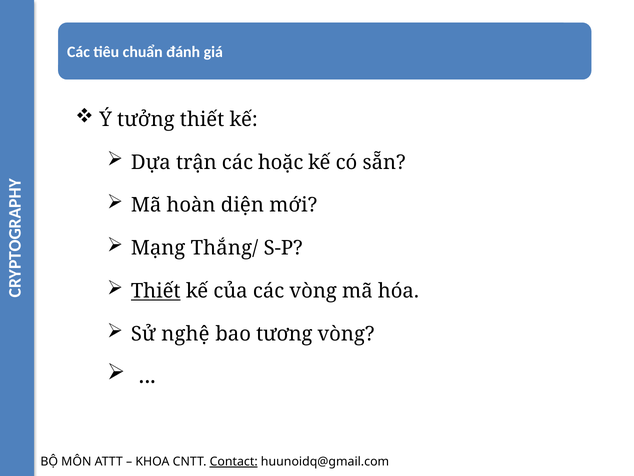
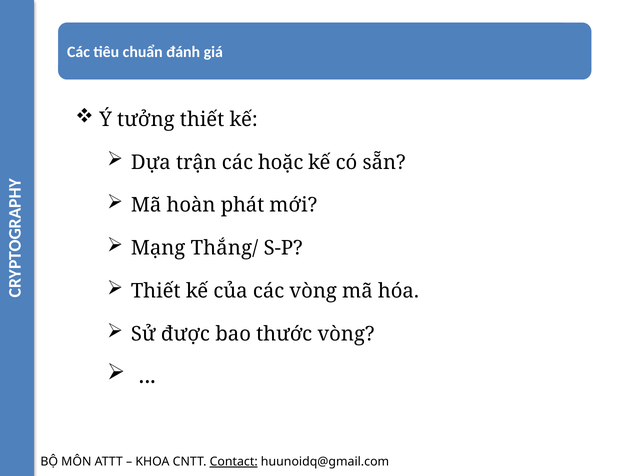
diện: diện -> phát
Thiết at (156, 291) underline: present -> none
nghệ: nghệ -> được
tương: tương -> thước
